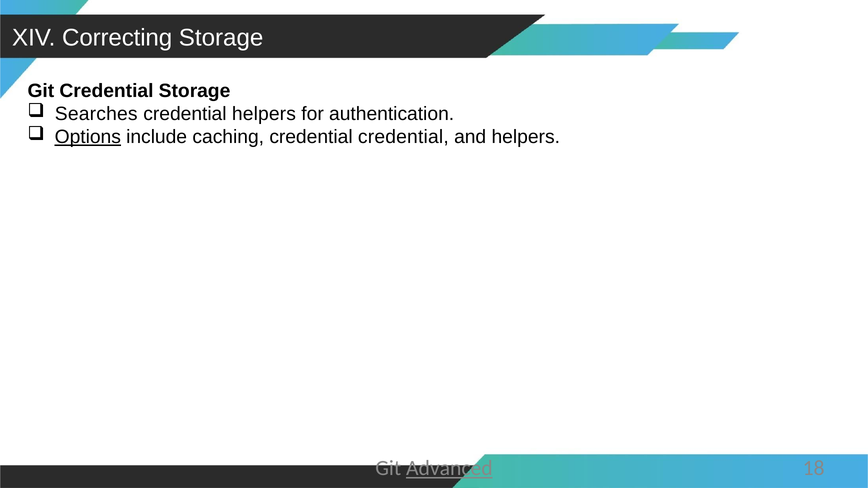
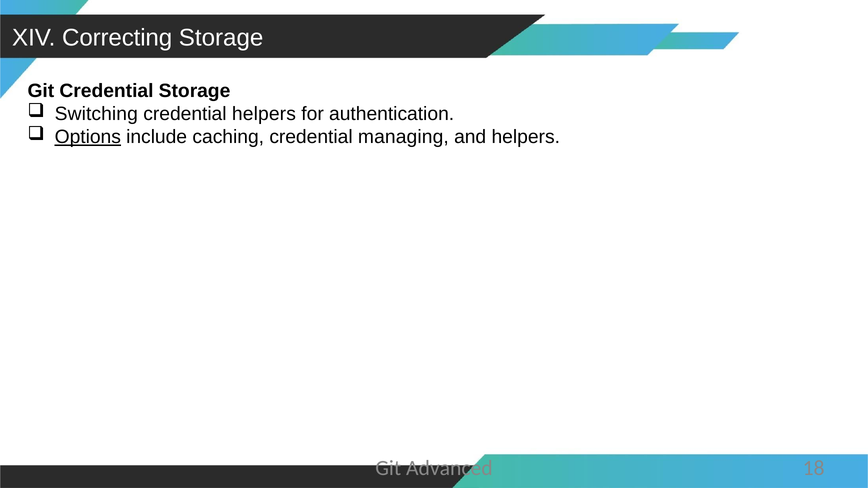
Searches: Searches -> Switching
credential credential: credential -> managing
Advanced underline: present -> none
